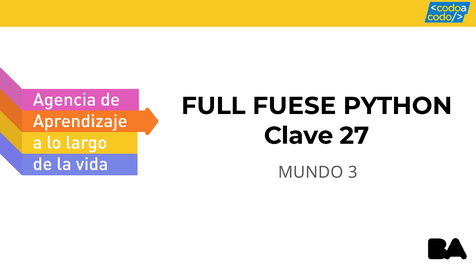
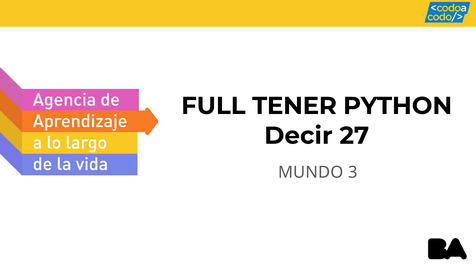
FUESE: FUESE -> TENER
Clave: Clave -> Decir
